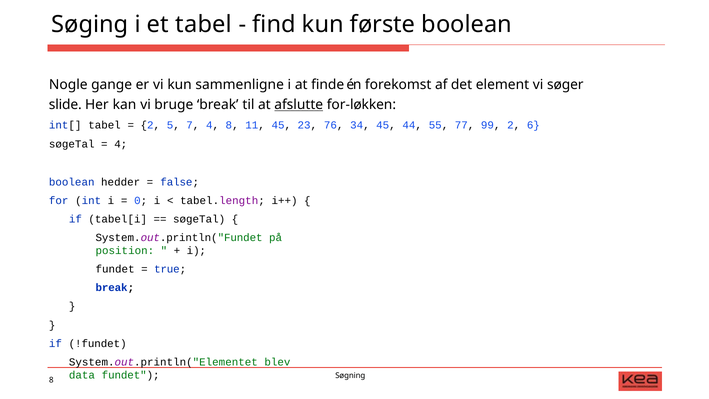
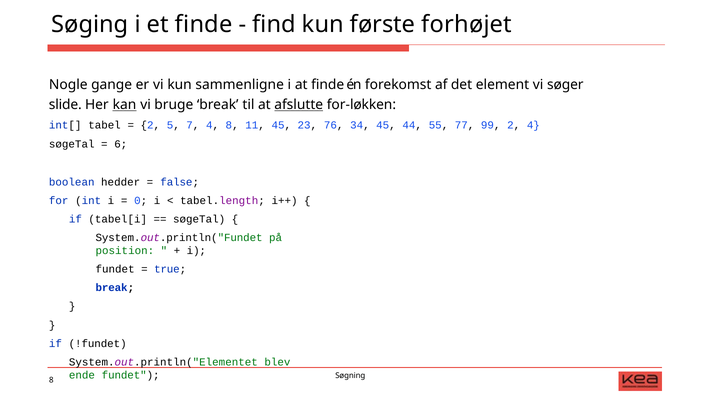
et tabel: tabel -> finde
første boolean: boolean -> forhøjet
kan underline: none -> present
2 6: 6 -> 4
4 at (121, 144): 4 -> 6
data: data -> ende
